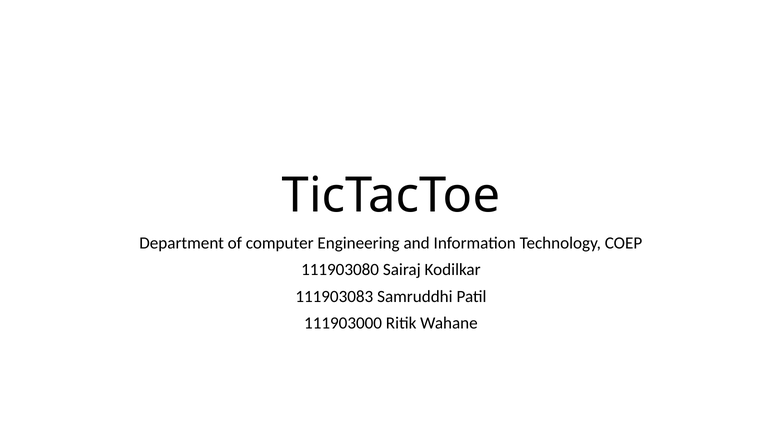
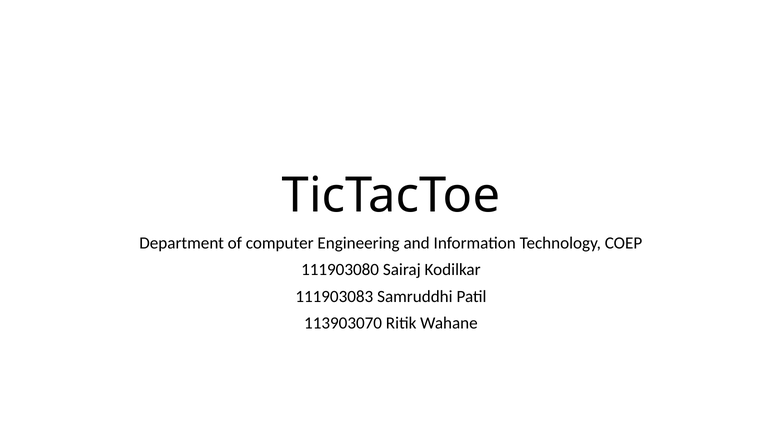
111903000: 111903000 -> 113903070
